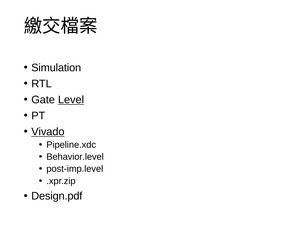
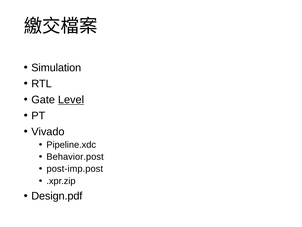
Vivado underline: present -> none
Behavior.level: Behavior.level -> Behavior.post
post-imp.level: post-imp.level -> post-imp.post
